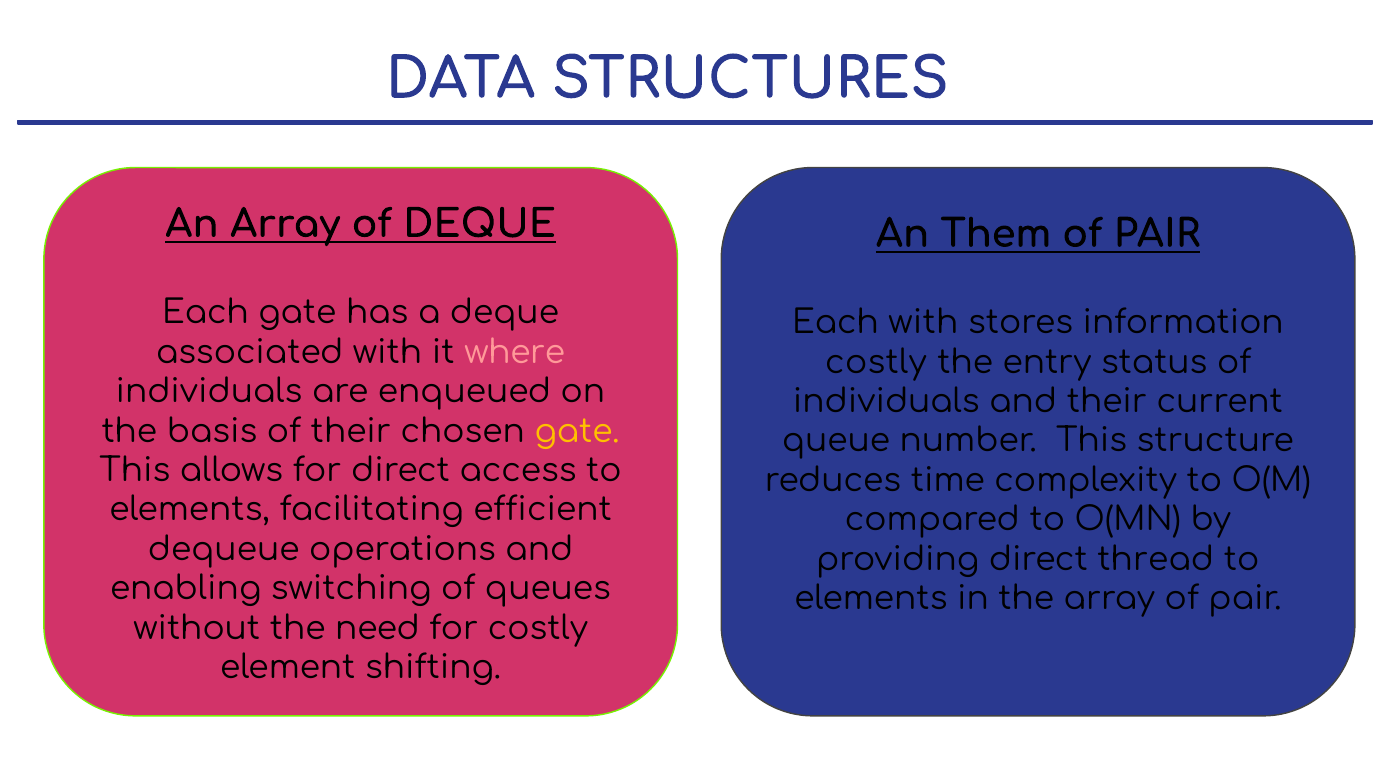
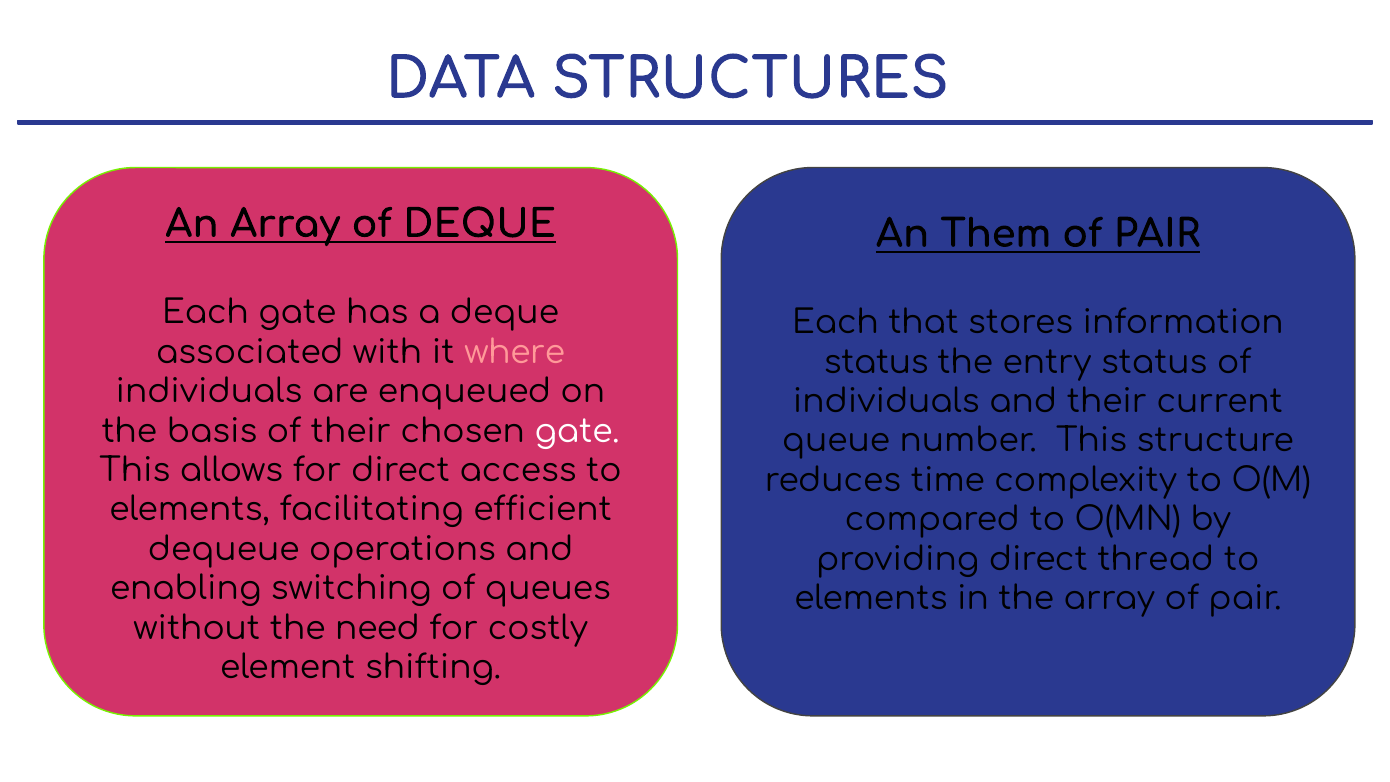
Each with: with -> that
costly at (876, 362): costly -> status
gate at (577, 431) colour: yellow -> white
